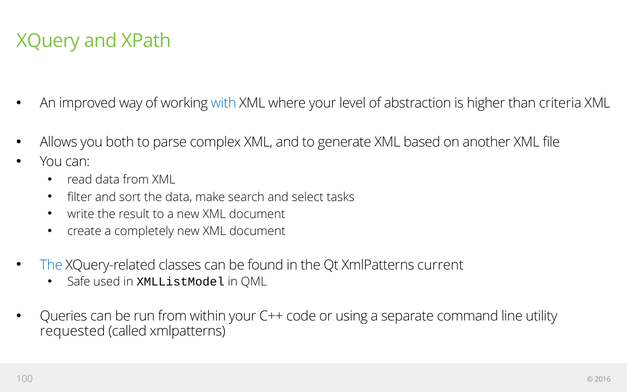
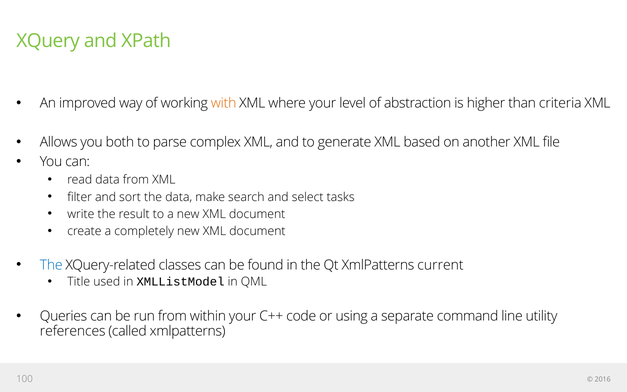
with colour: blue -> orange
Safe: Safe -> Title
requested: requested -> references
